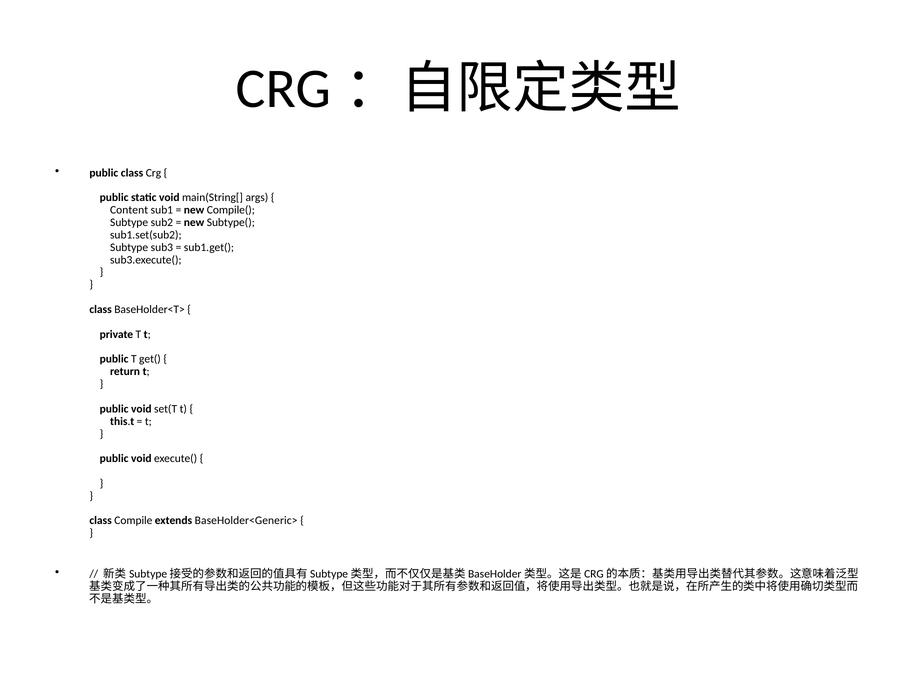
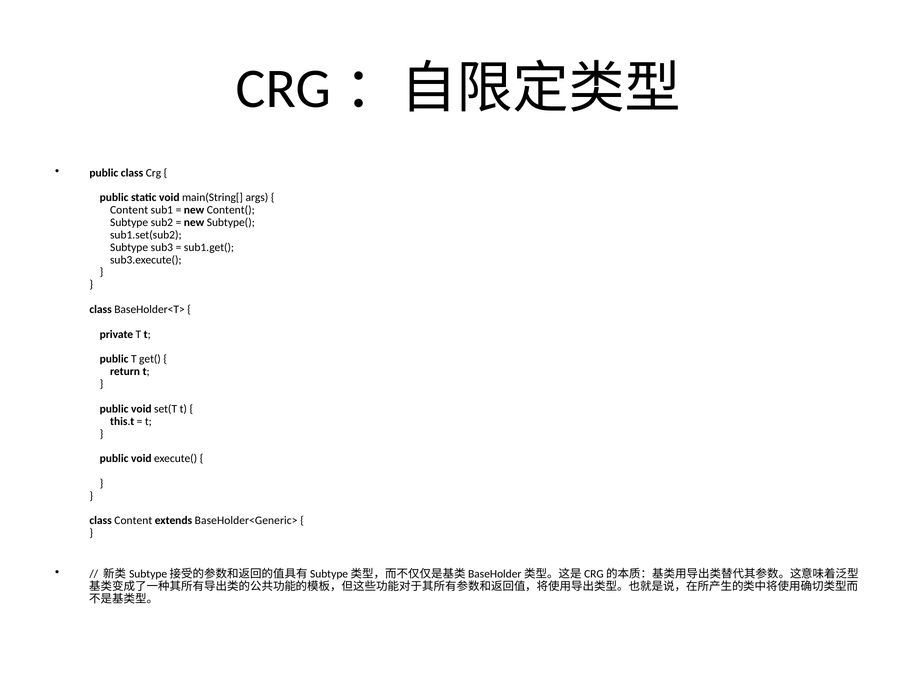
Compile(: Compile( -> Content(
class Compile: Compile -> Content
